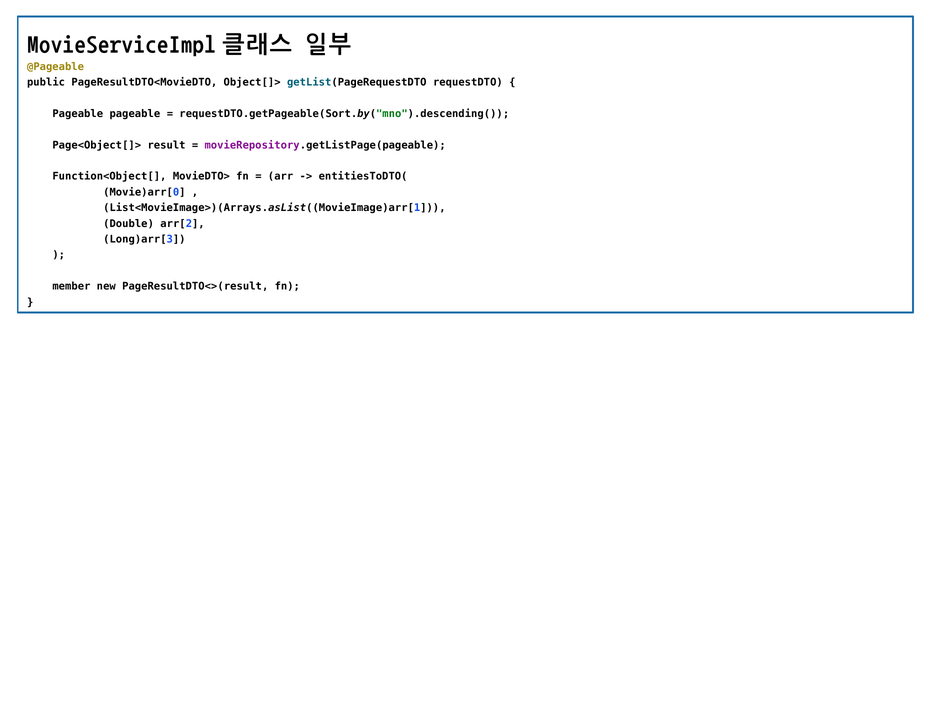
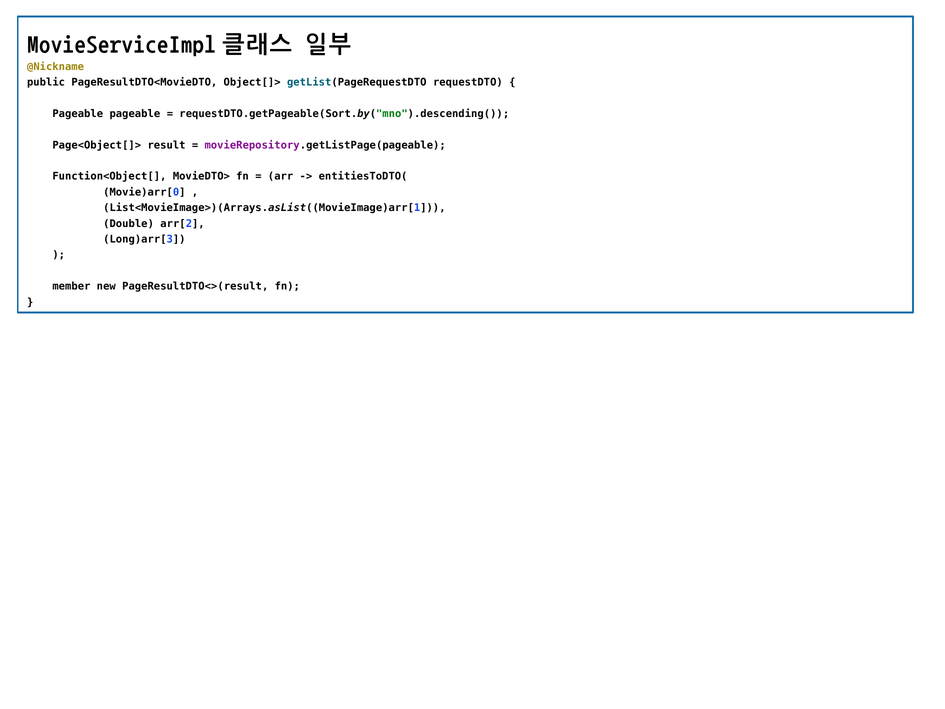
@Pageable: @Pageable -> @Nickname
